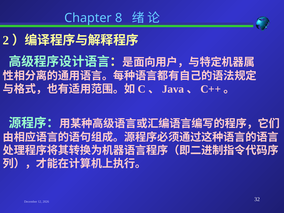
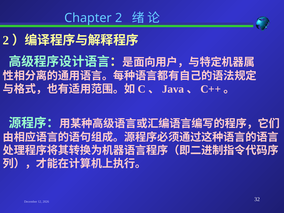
Chapter 8: 8 -> 2
